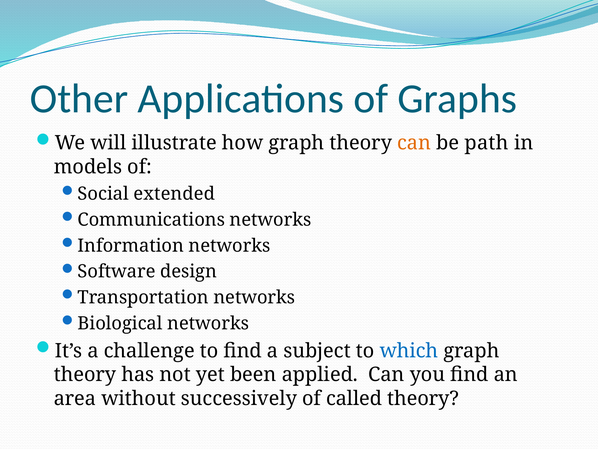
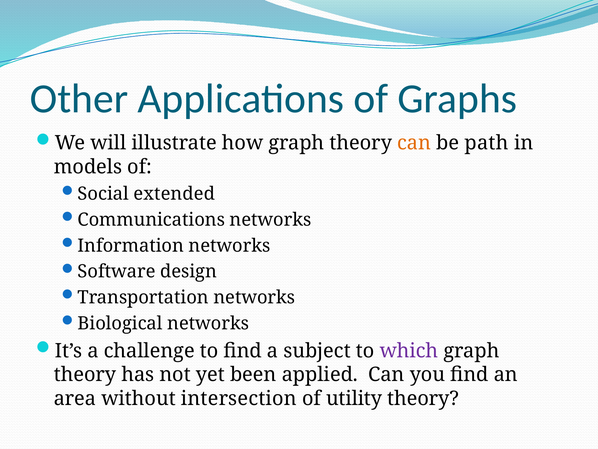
which colour: blue -> purple
successively: successively -> intersection
called: called -> utility
